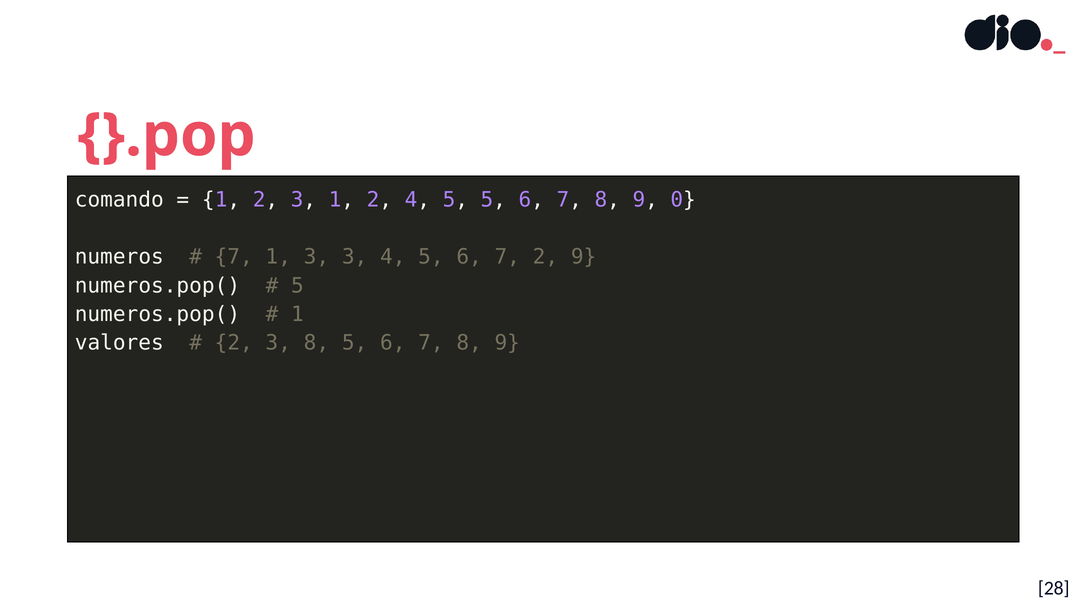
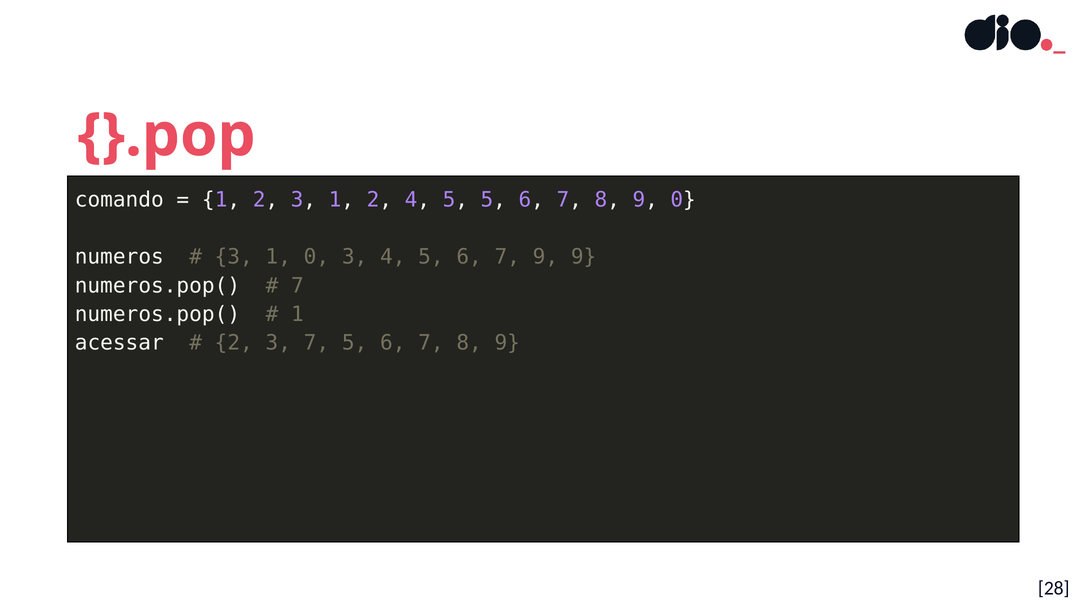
7 at (234, 257): 7 -> 3
1 3: 3 -> 0
7 2: 2 -> 9
5 at (297, 285): 5 -> 7
valores: valores -> acessar
3 8: 8 -> 7
